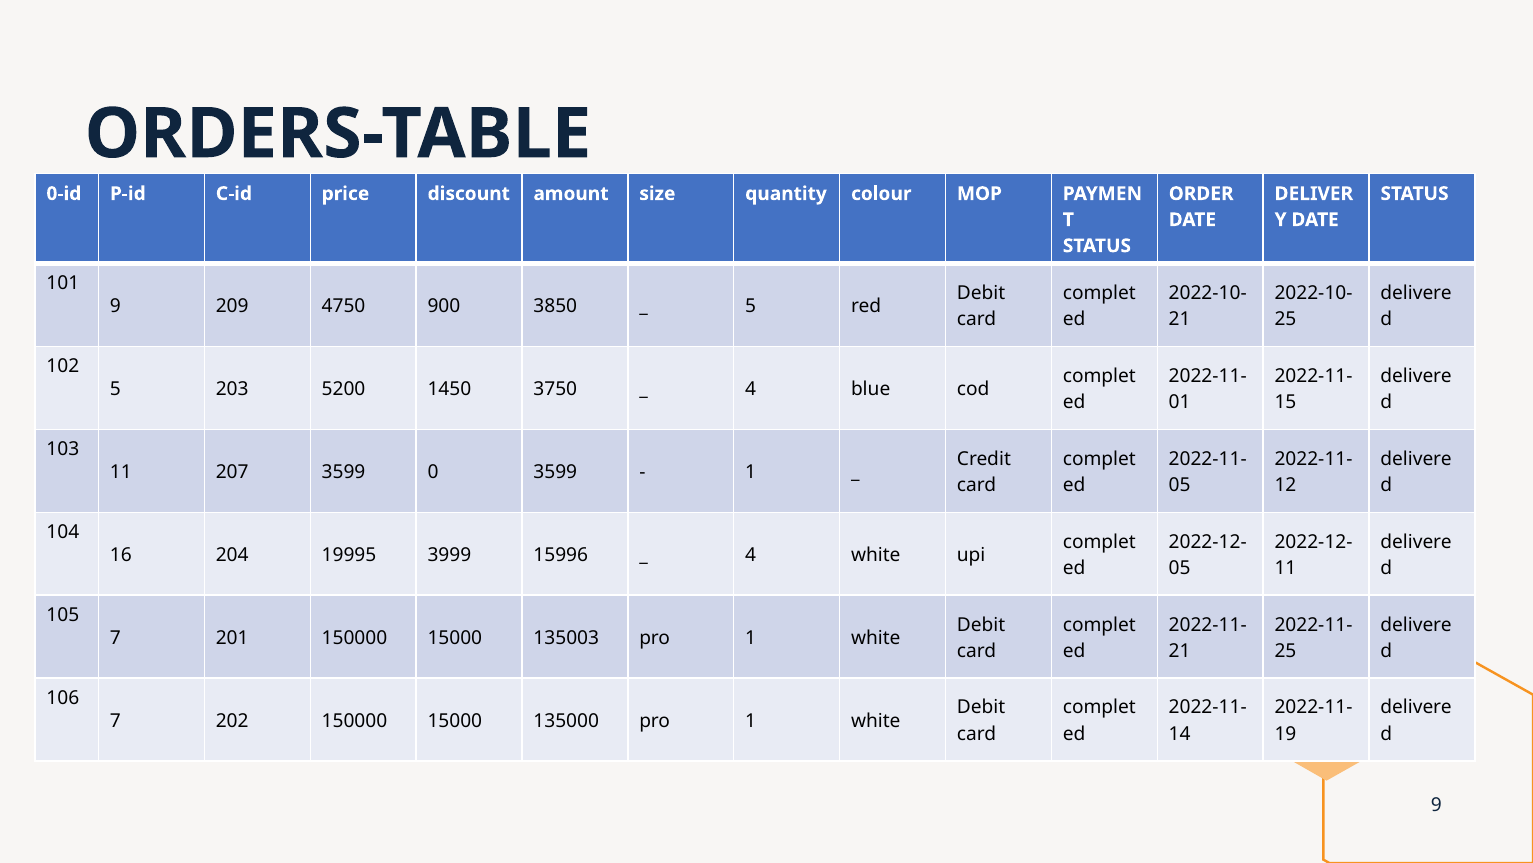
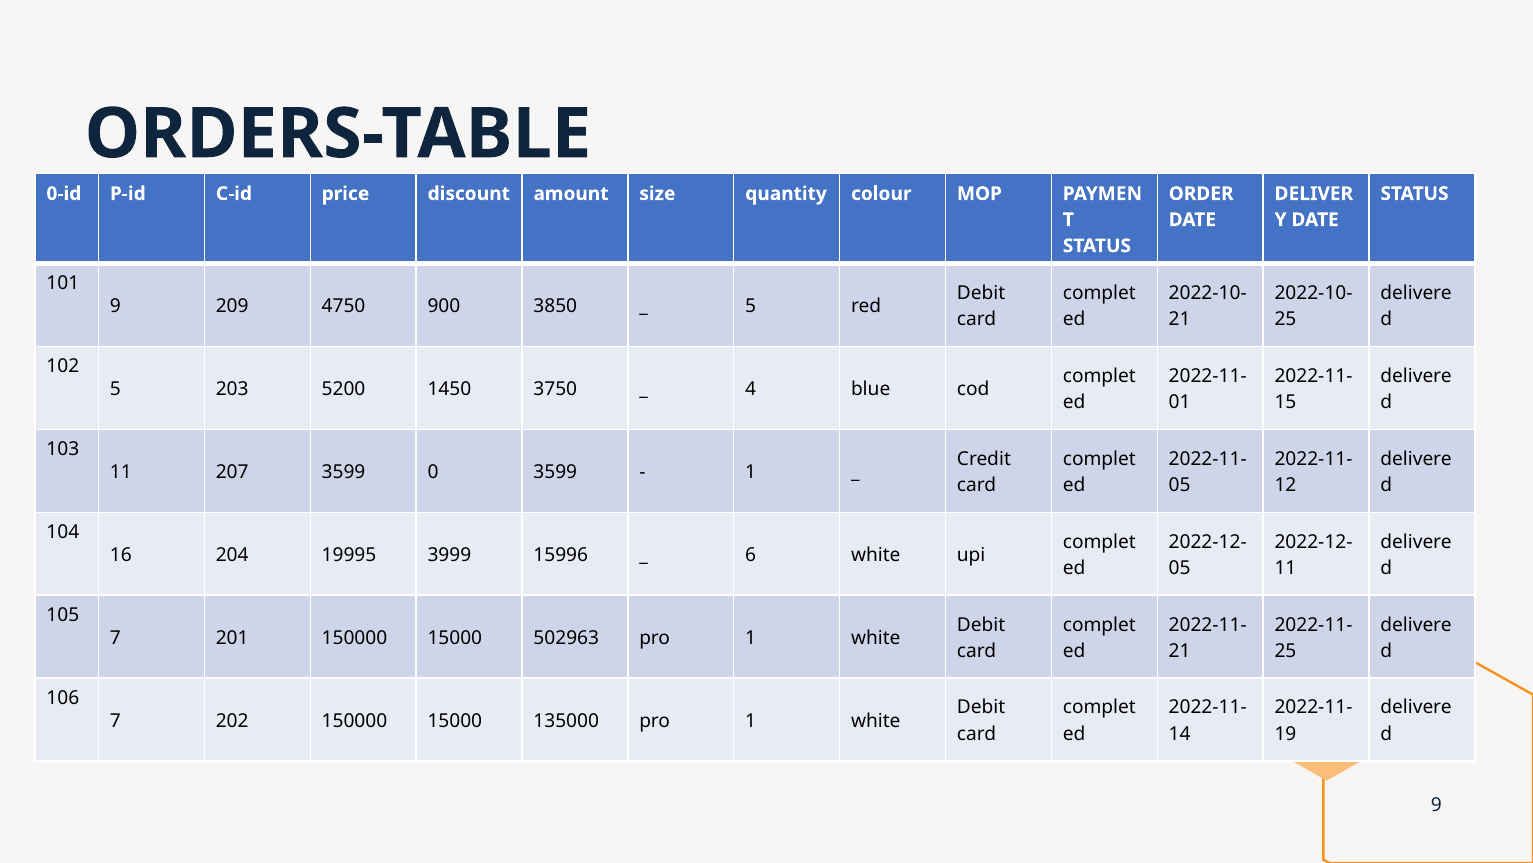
4 at (751, 554): 4 -> 6
135003: 135003 -> 502963
